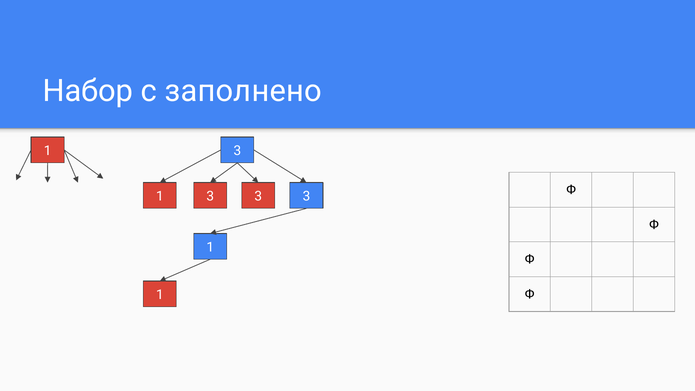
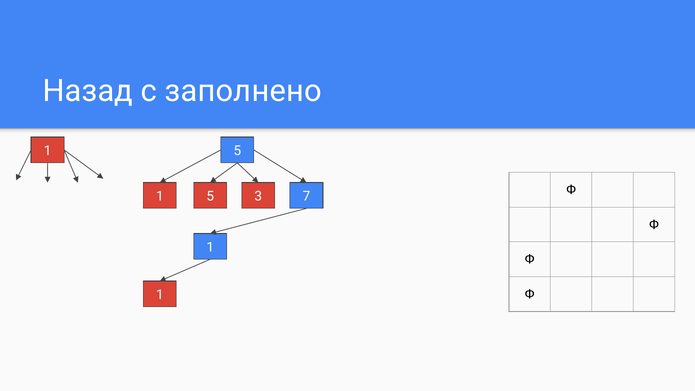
Набор: Набор -> Назад
3 at (237, 151): 3 -> 5
3 at (210, 196): 3 -> 5
3 at (306, 196): 3 -> 7
